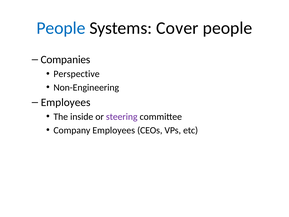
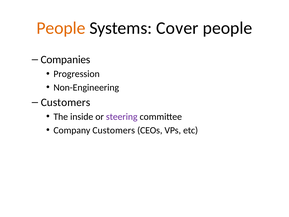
People at (61, 28) colour: blue -> orange
Perspective: Perspective -> Progression
Employees at (66, 102): Employees -> Customers
Company Employees: Employees -> Customers
